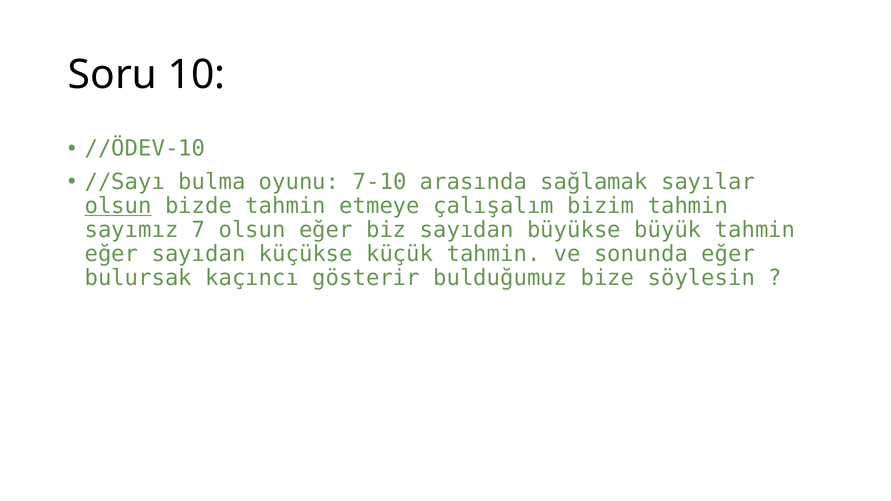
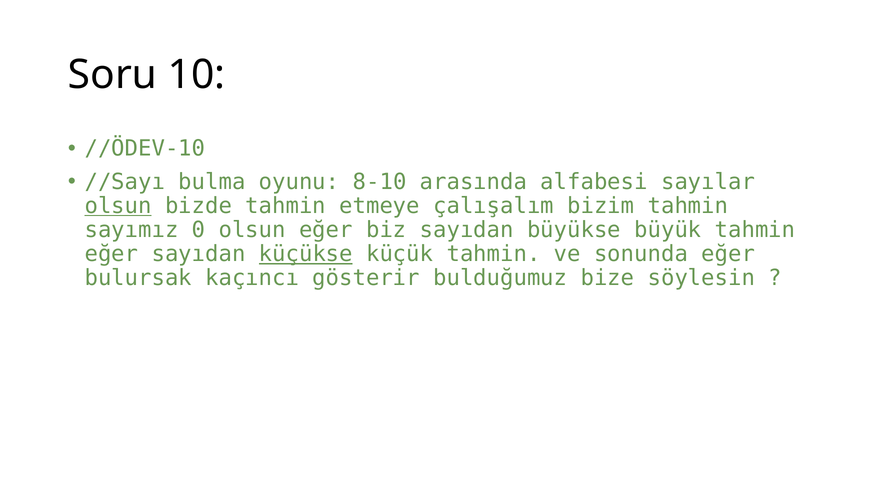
7-10: 7-10 -> 8-10
sağlamak: sağlamak -> alfabesi
7: 7 -> 0
küçükse underline: none -> present
